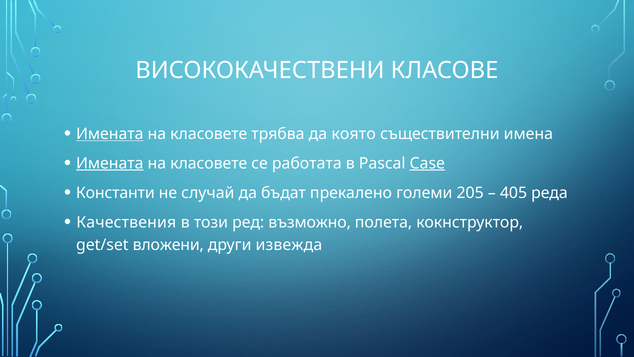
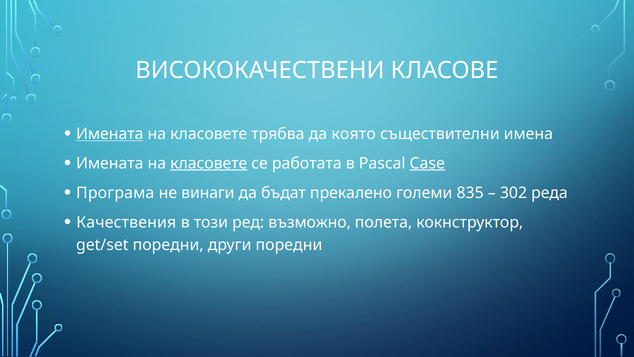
Имената at (110, 163) underline: present -> none
класовете at (209, 163) underline: none -> present
Константи: Константи -> Програма
случай: случай -> винаги
205: 205 -> 835
405: 405 -> 302
get/set вложени: вложени -> поредни
други извежда: извежда -> поредни
